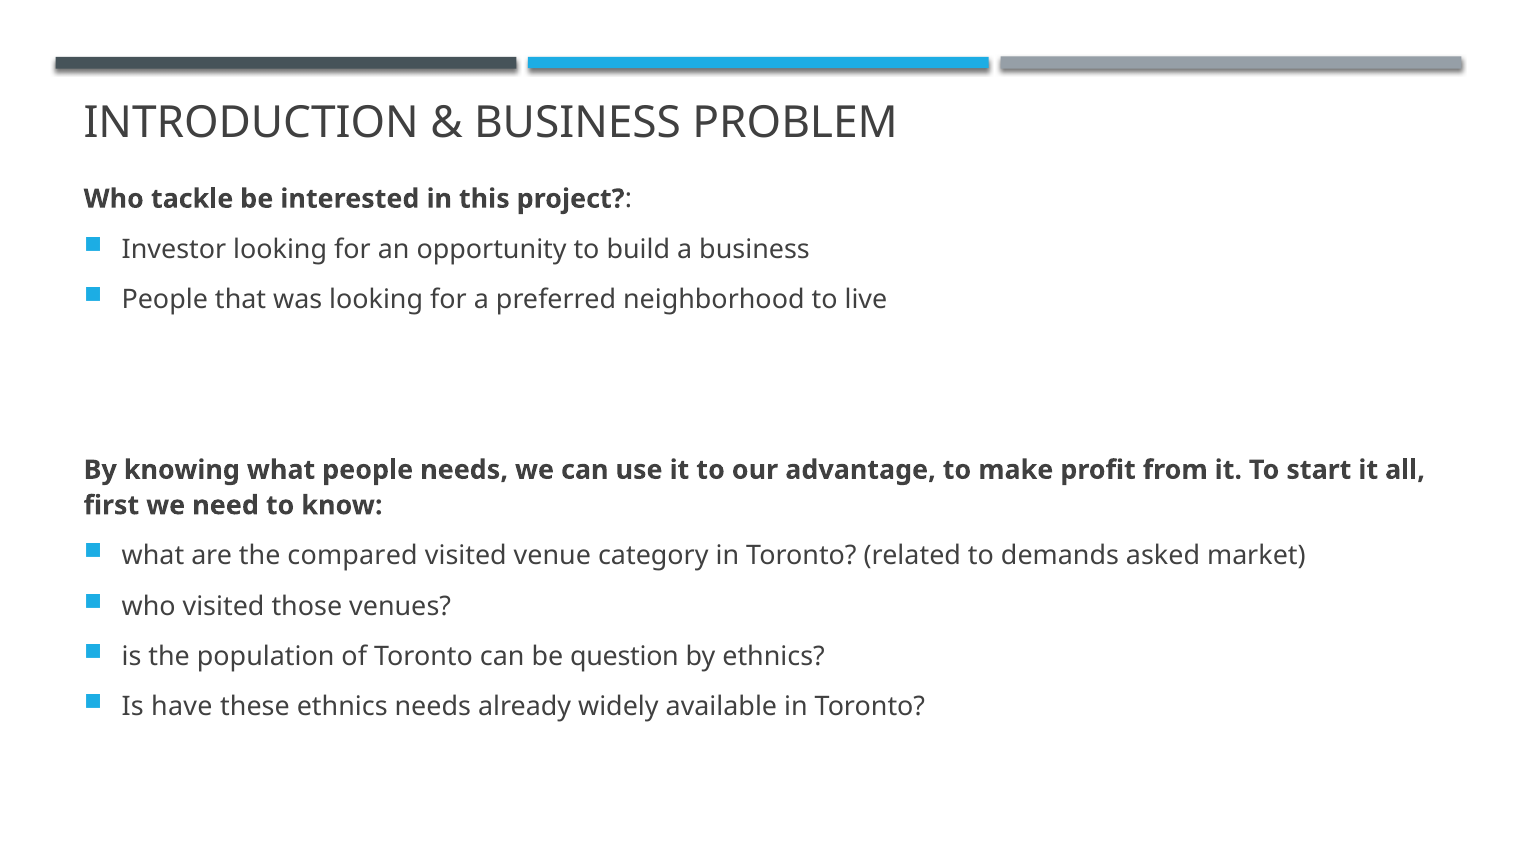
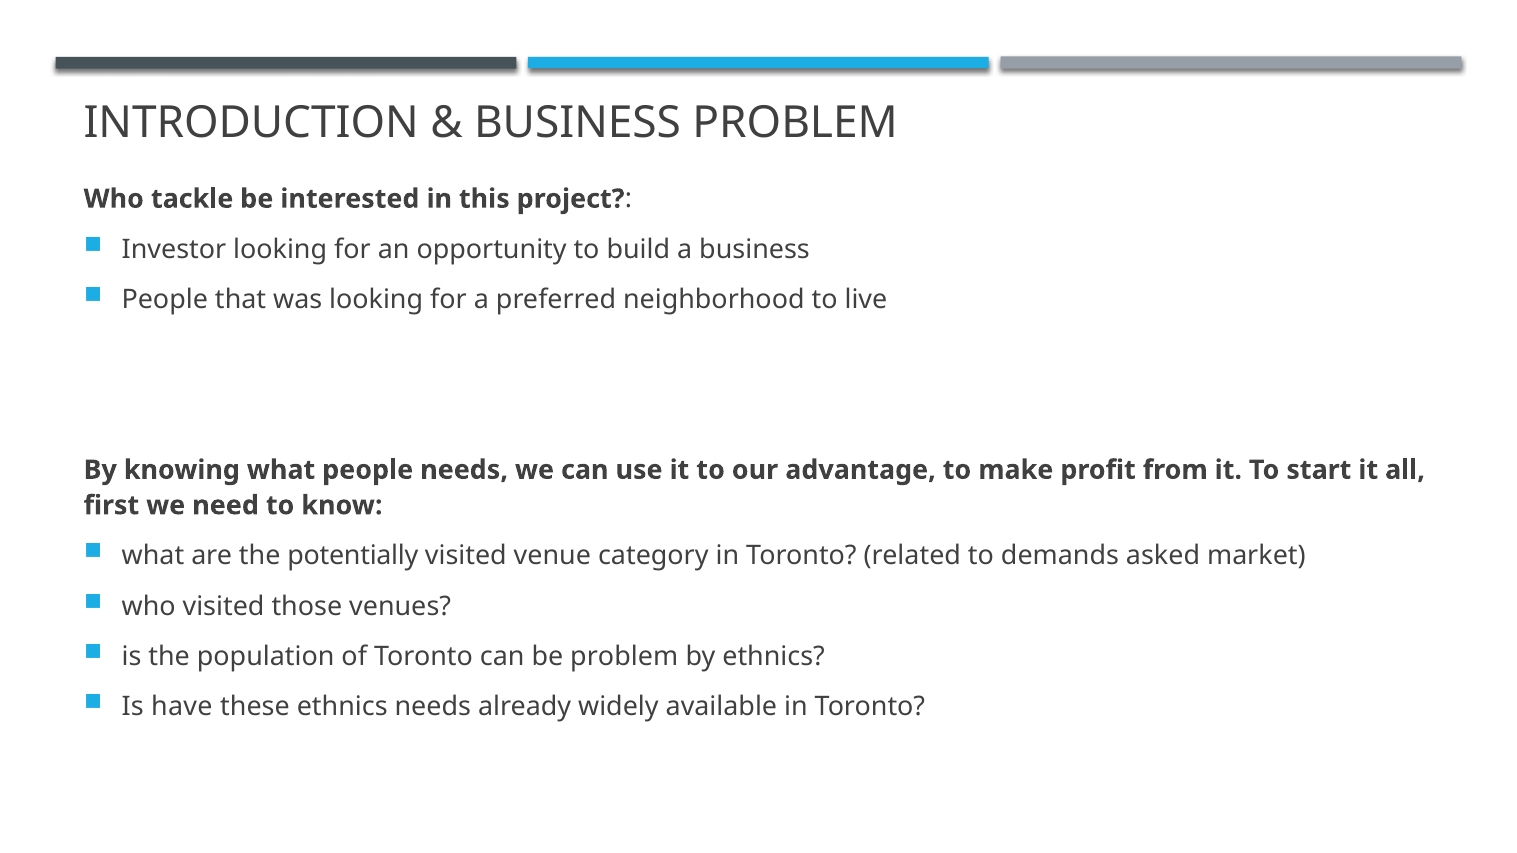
compared: compared -> potentially
be question: question -> problem
